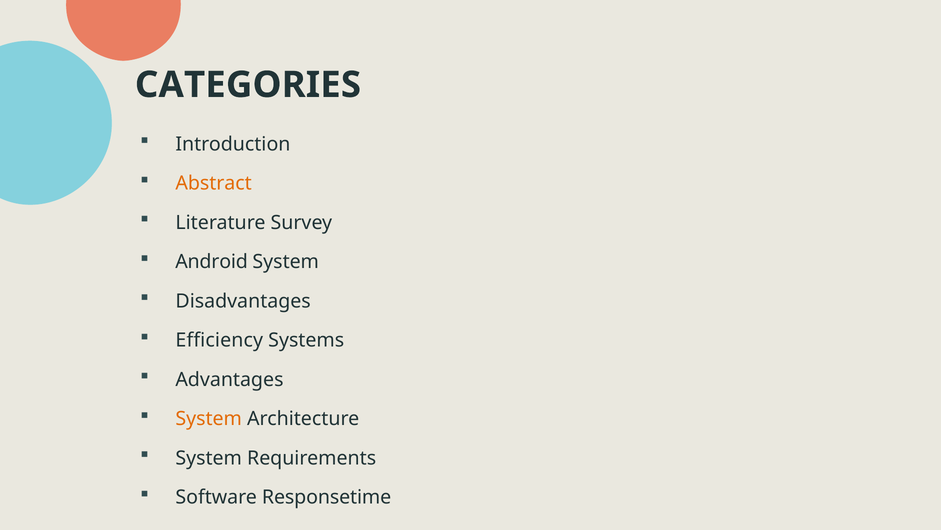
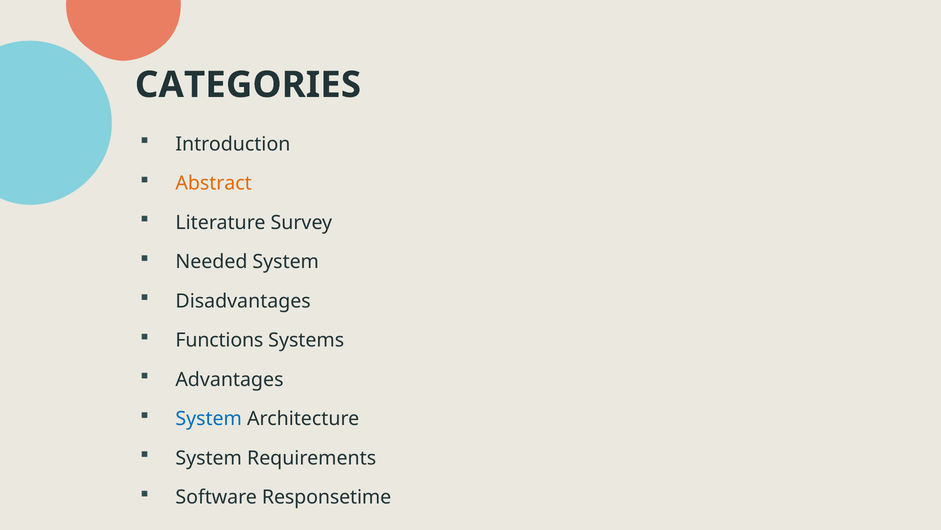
Android: Android -> Needed
Efficiency: Efficiency -> Functions
System at (209, 418) colour: orange -> blue
